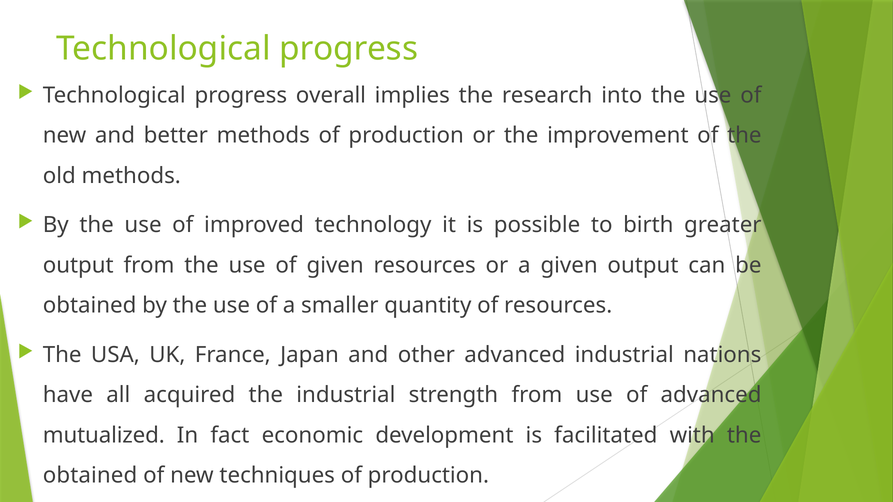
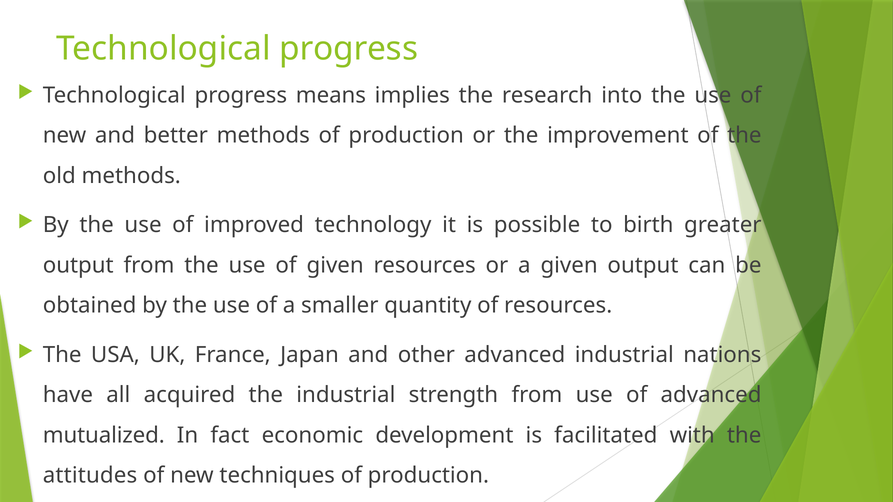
overall: overall -> means
obtained at (90, 476): obtained -> attitudes
